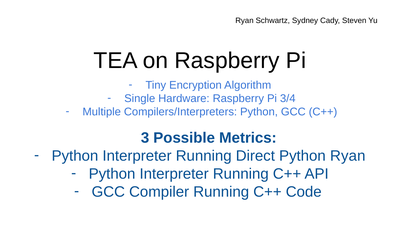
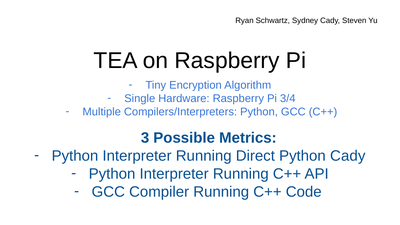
Python Ryan: Ryan -> Cady
